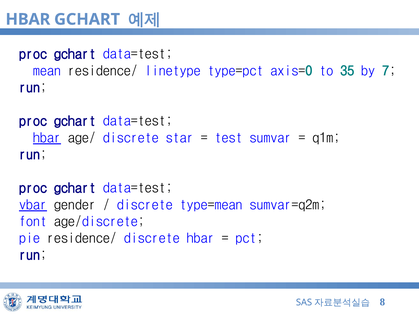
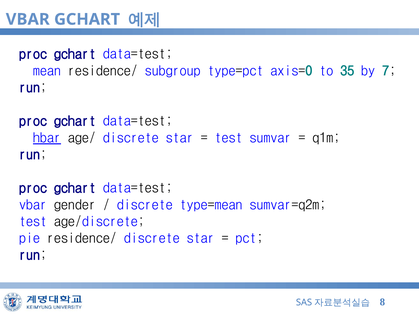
HBAR at (28, 19): HBAR -> VBAR
linetype: linetype -> subgroup
vbar at (33, 205) underline: present -> none
font at (33, 222): font -> test
residence/ discrete hbar: hbar -> star
